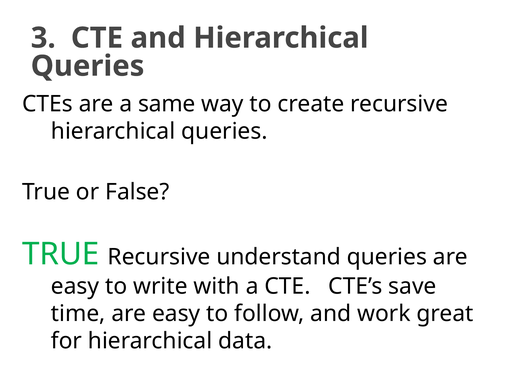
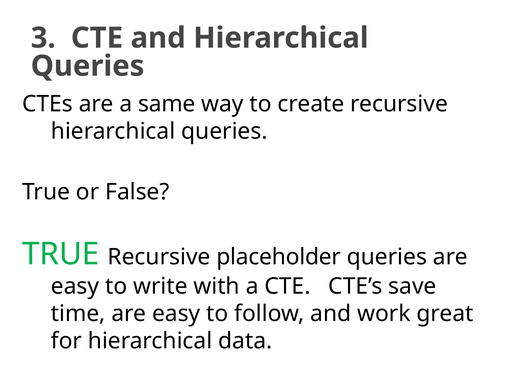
understand: understand -> placeholder
